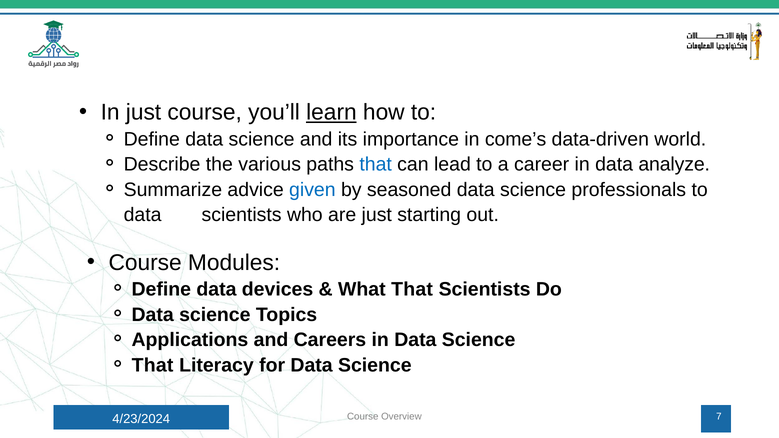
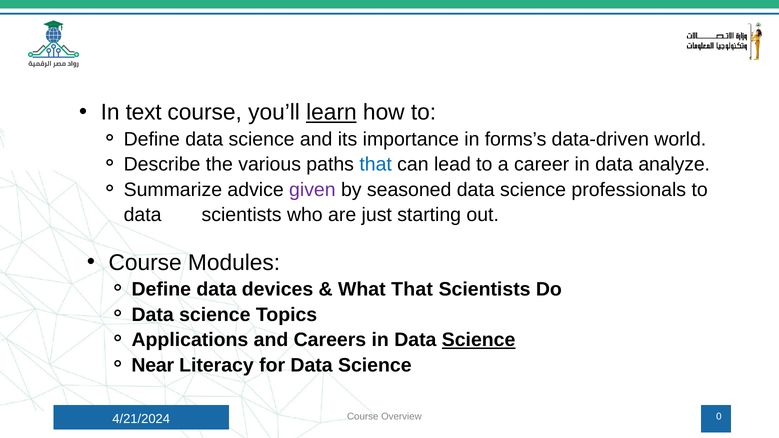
In just: just -> text
come’s: come’s -> forms’s
given colour: blue -> purple
Science at (479, 340) underline: none -> present
That at (153, 365): That -> Near
4/23/2024: 4/23/2024 -> 4/21/2024
7: 7 -> 0
